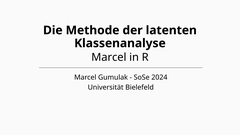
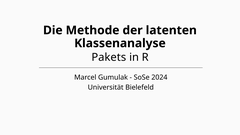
Marcel at (109, 57): Marcel -> Pakets
